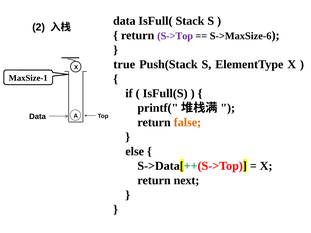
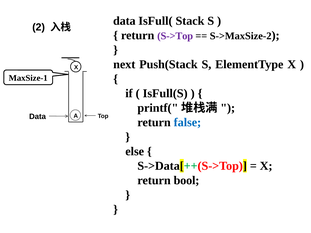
S->MaxSize-6: S->MaxSize-6 -> S->MaxSize-2
true: true -> next
false colour: orange -> blue
next: next -> bool
